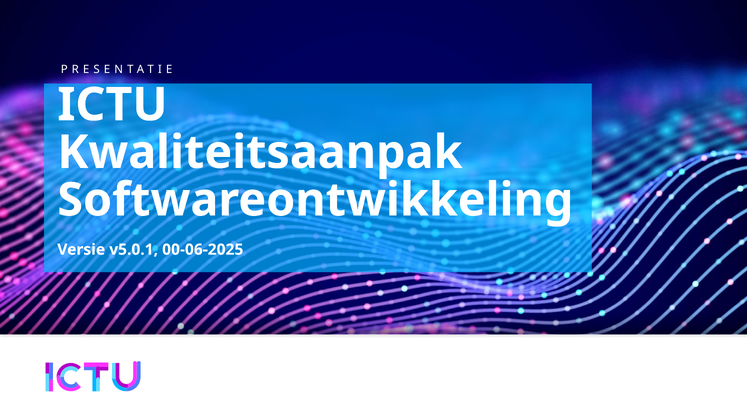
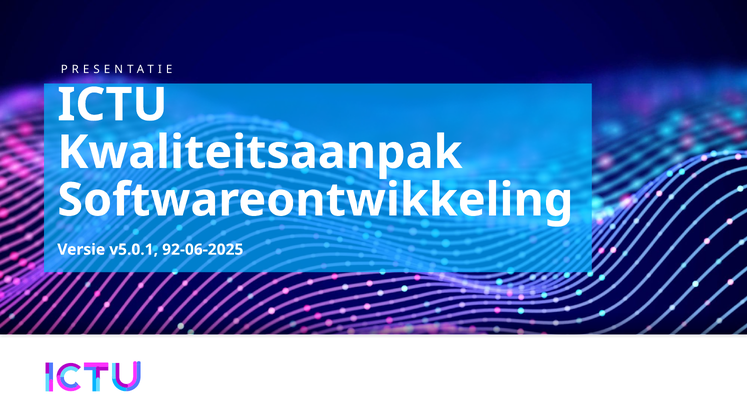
00-06-2025: 00-06-2025 -> 92-06-2025
